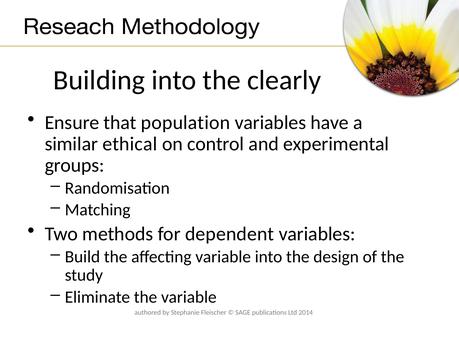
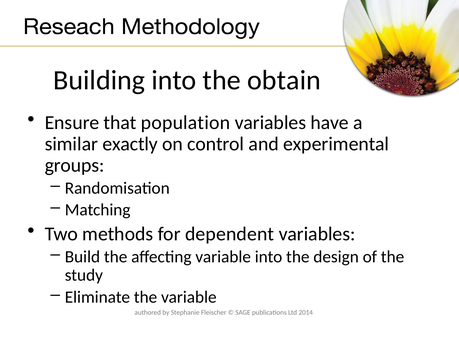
clearly: clearly -> obtain
ethical: ethical -> exactly
